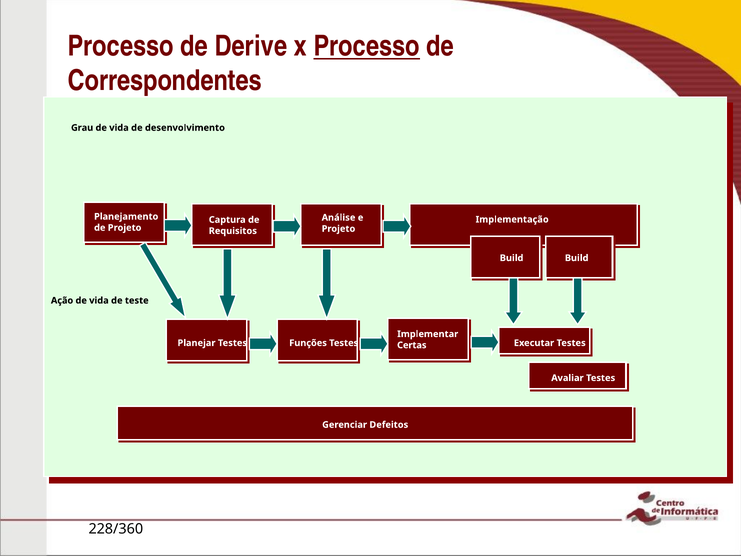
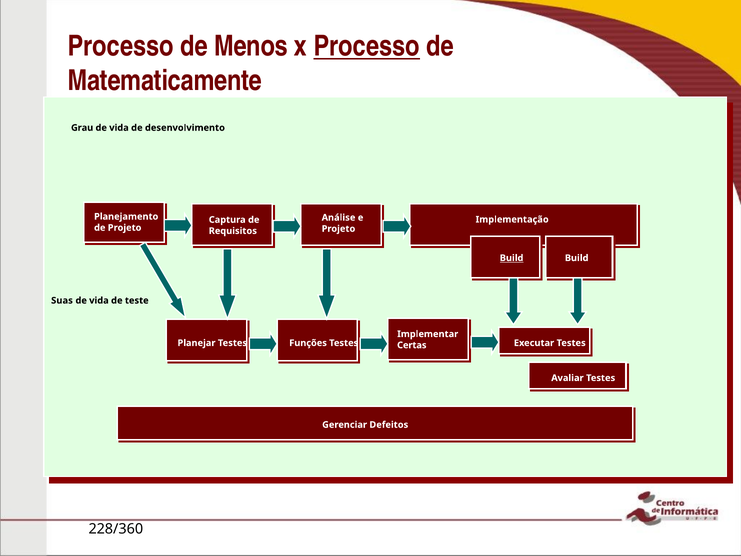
Derive: Derive -> Menos
Correspondentes: Correspondentes -> Matematicamente
Build at (512, 258) underline: none -> present
Ação: Ação -> Suas
